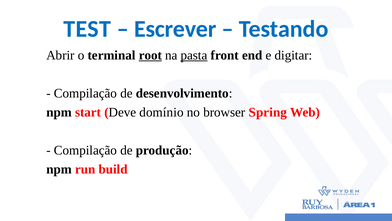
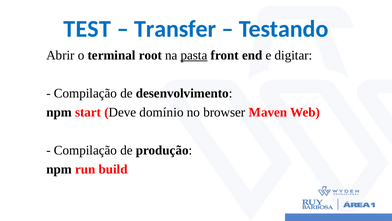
Escrever: Escrever -> Transfer
root underline: present -> none
Spring: Spring -> Maven
